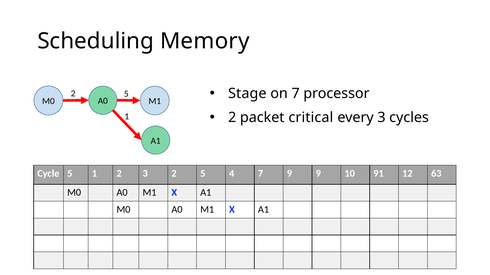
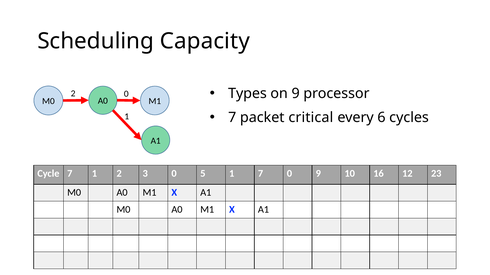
Memory: Memory -> Capacity
Stage: Stage -> Types
on 7: 7 -> 9
5 at (126, 94): 5 -> 0
2 at (232, 118): 2 -> 7
every 3: 3 -> 6
Cycle 5: 5 -> 7
3 2: 2 -> 0
5 4: 4 -> 1
7 9: 9 -> 0
91: 91 -> 16
63: 63 -> 23
